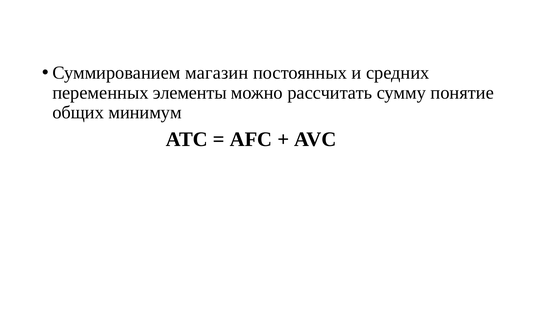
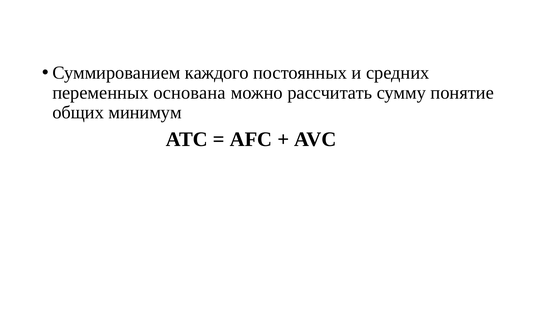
магазин: магазин -> каждого
элементы: элементы -> основана
